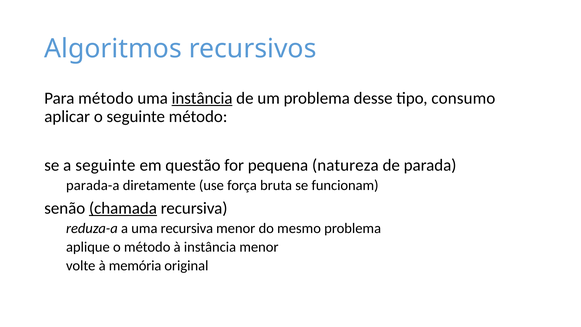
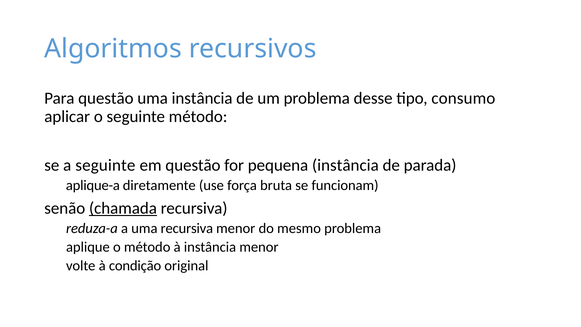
Para método: método -> questão
instância at (202, 98) underline: present -> none
pequena natureza: natureza -> instância
parada-a: parada-a -> aplique-a
memória: memória -> condição
